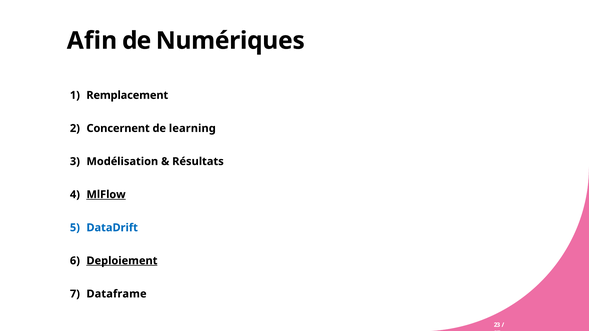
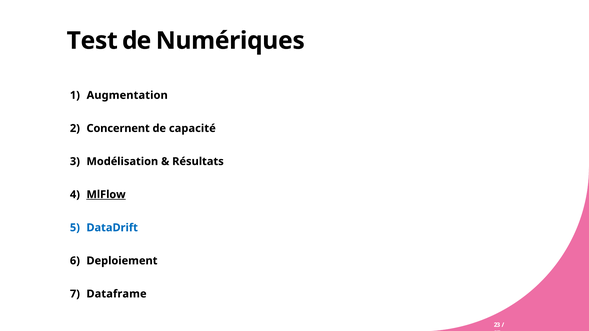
Afin: Afin -> Test
Remplacement: Remplacement -> Augmentation
learning: learning -> capacité
Deploiement underline: present -> none
